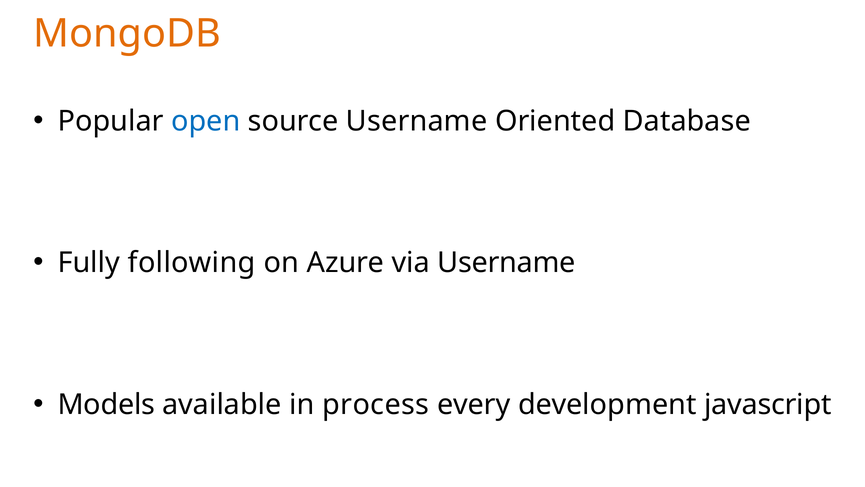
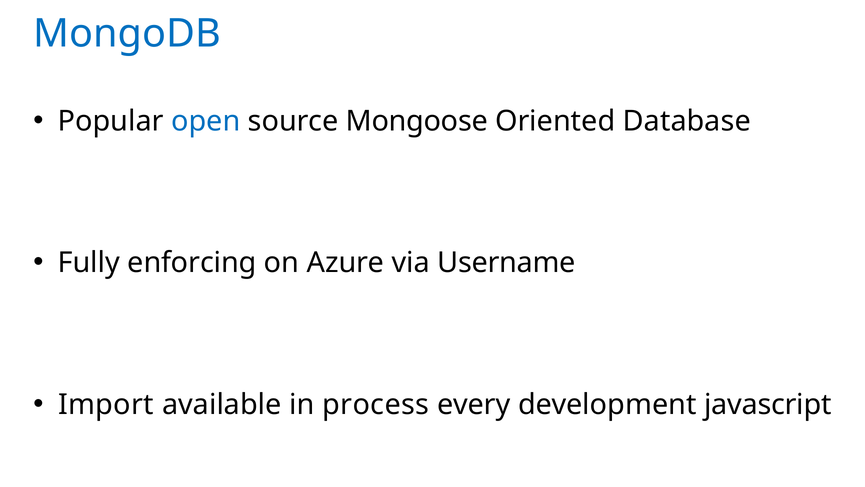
MongoDB colour: orange -> blue
source Username: Username -> Mongoose
following: following -> enforcing
Models: Models -> Import
